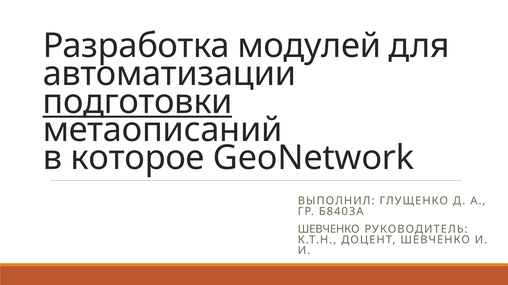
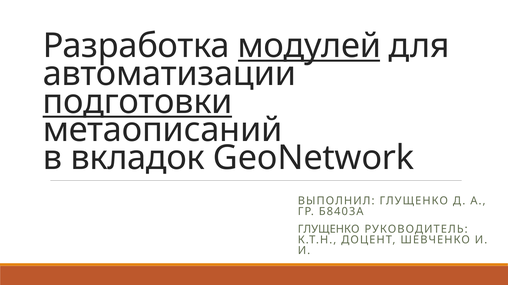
модулей underline: none -> present
которое: которое -> вкладок
ШЕВЧЕНКО at (329, 230): ШЕВЧЕНКО -> ГЛУЩЕНКО
